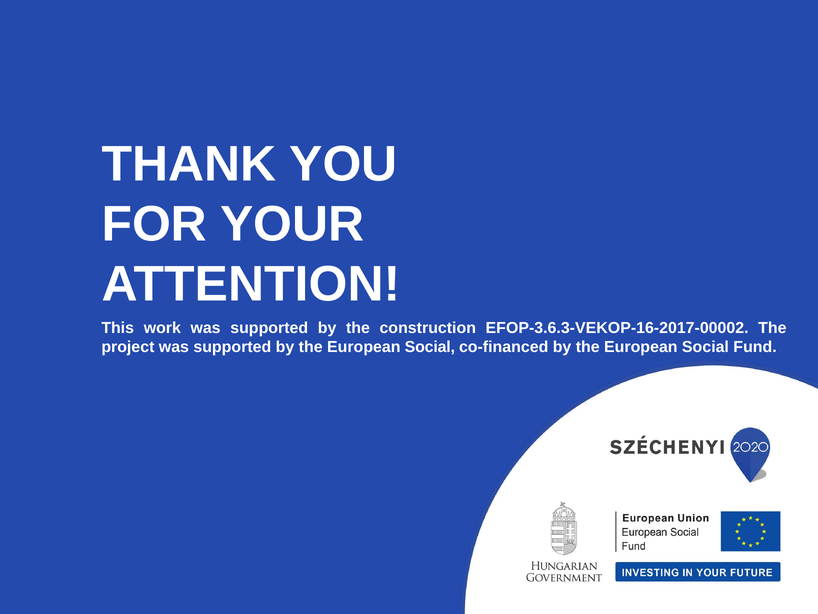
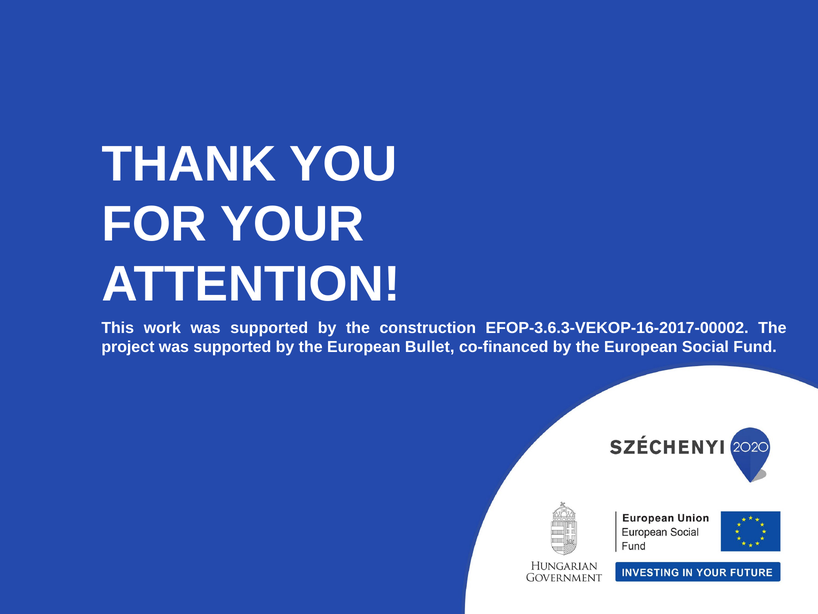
Social at (430, 347): Social -> Bullet
